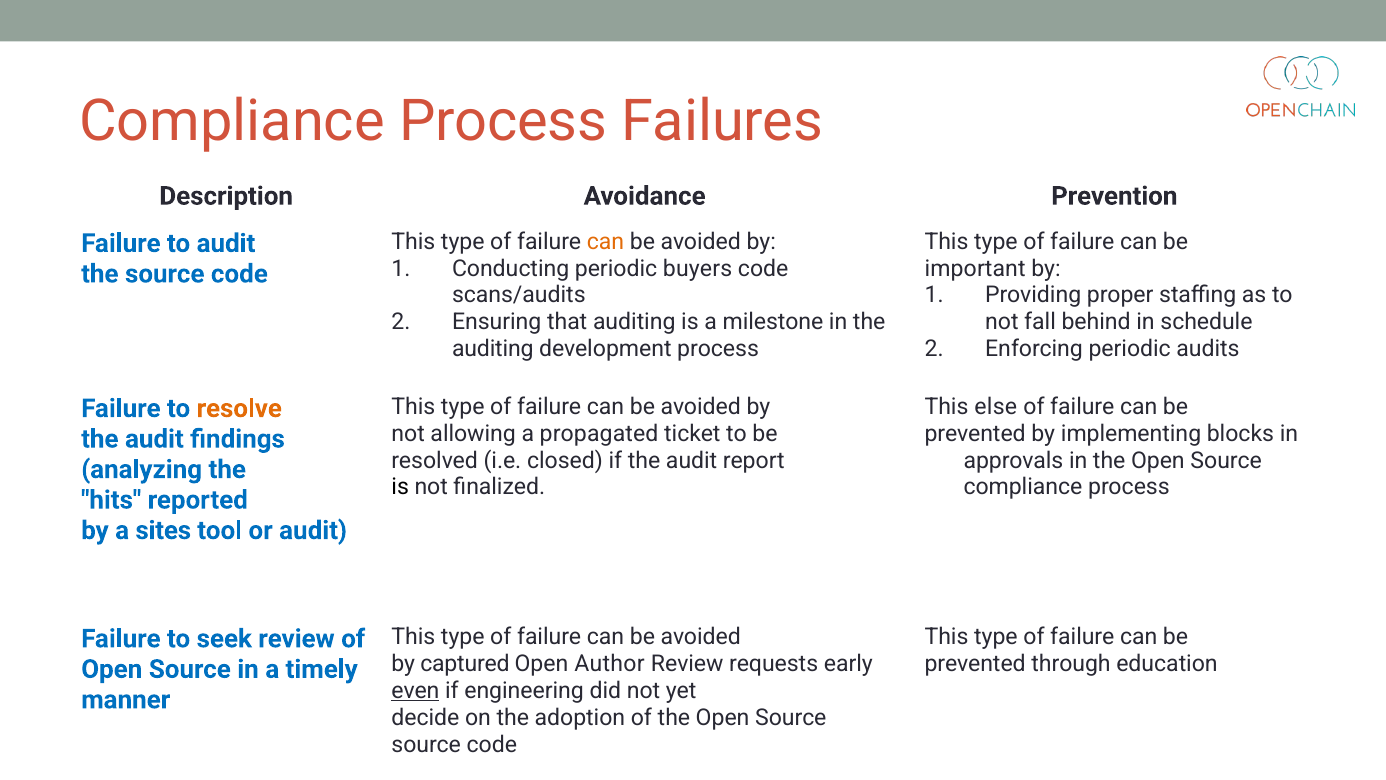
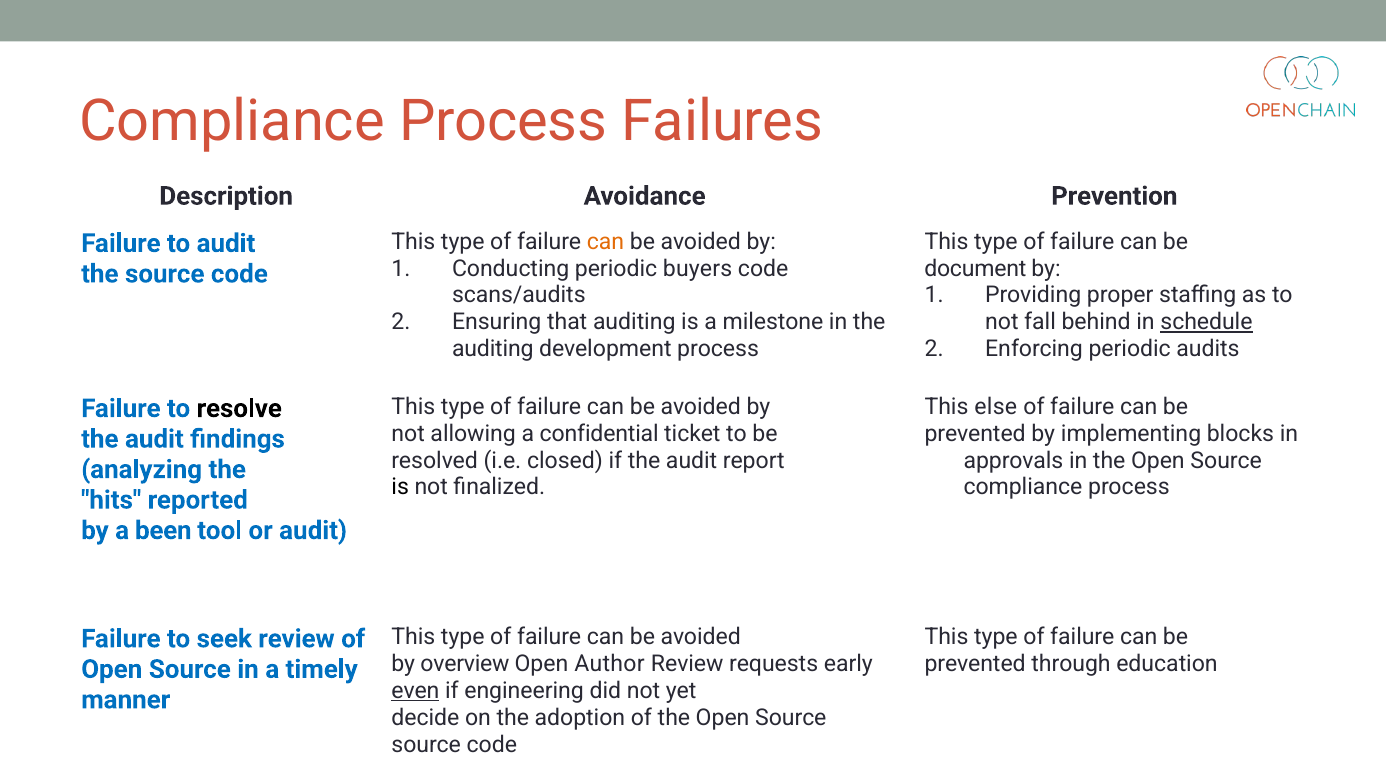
important: important -> document
schedule underline: none -> present
resolve colour: orange -> black
propagated: propagated -> confidential
sites: sites -> been
captured: captured -> overview
